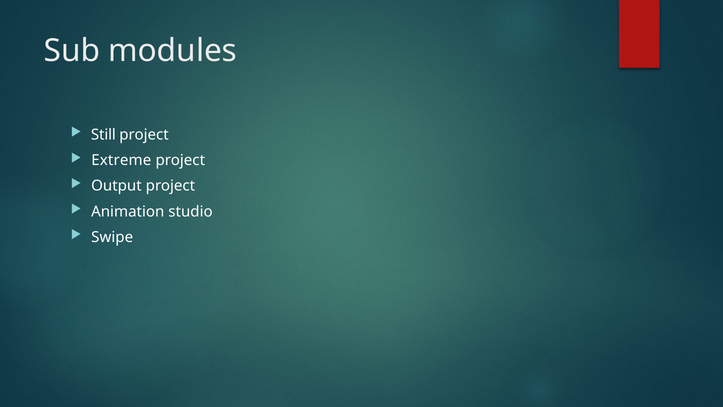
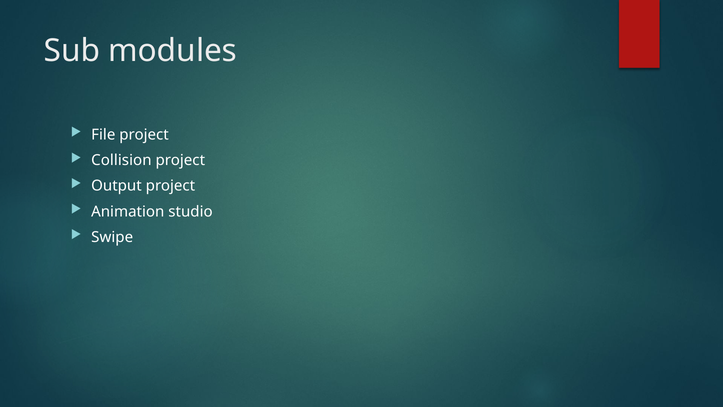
Still: Still -> File
Extreme: Extreme -> Collision
